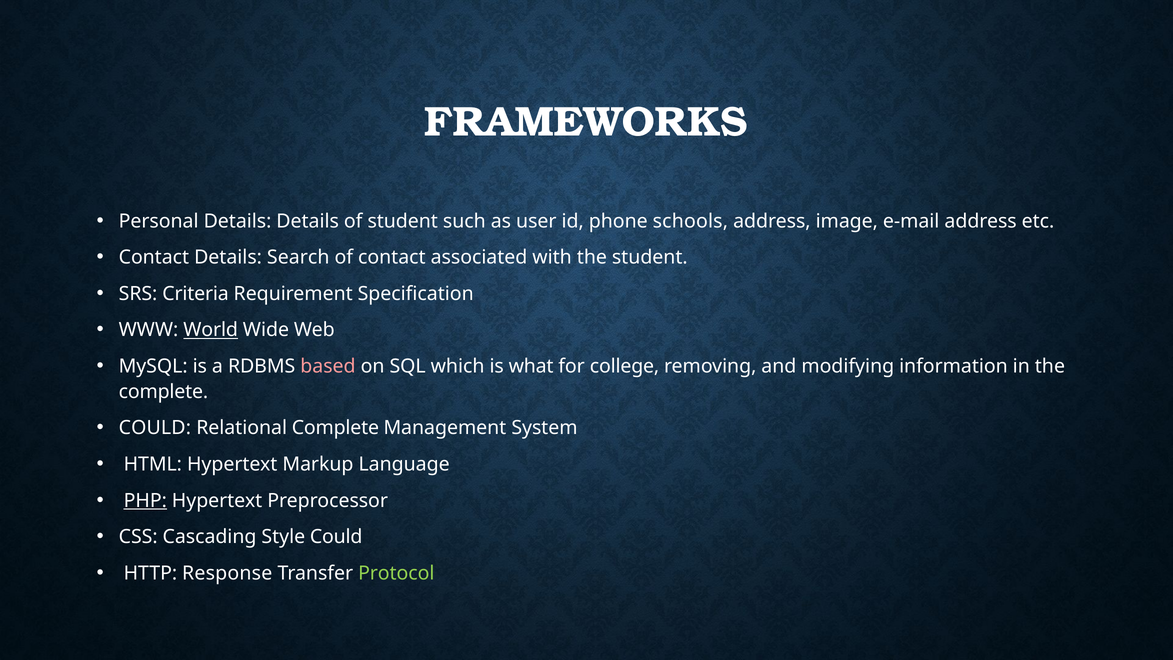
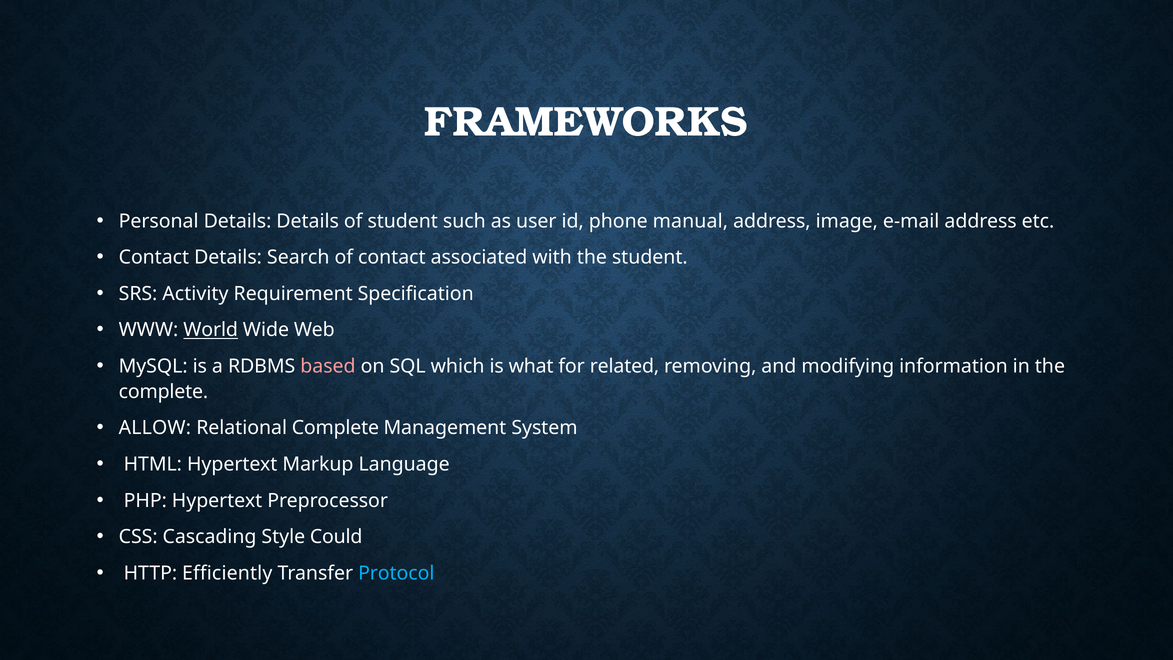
schools: schools -> manual
Criteria: Criteria -> Activity
college: college -> related
COULD at (155, 428): COULD -> ALLOW
PHP underline: present -> none
Response: Response -> Efficiently
Protocol colour: light green -> light blue
